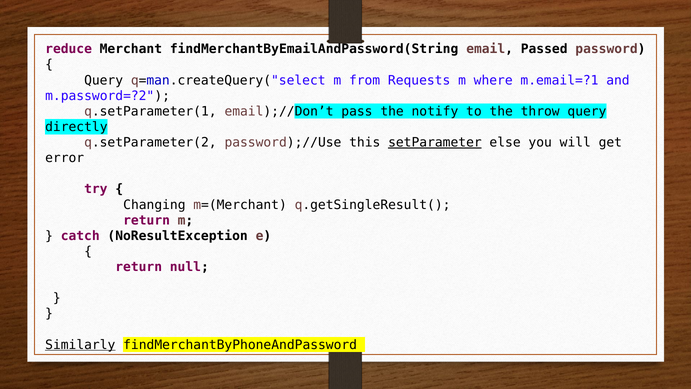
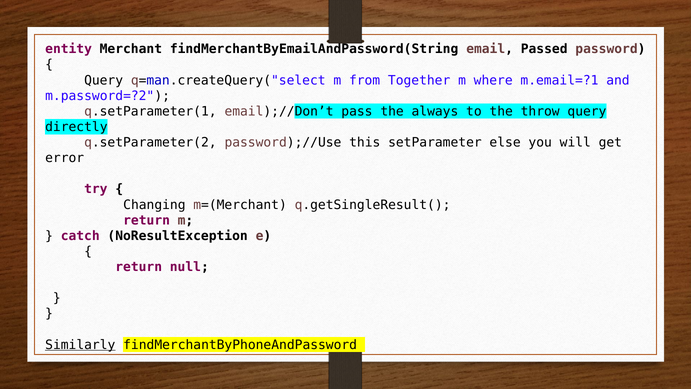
reduce: reduce -> entity
Requests: Requests -> Together
notify: notify -> always
setParameter underline: present -> none
